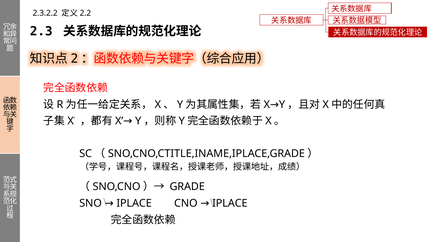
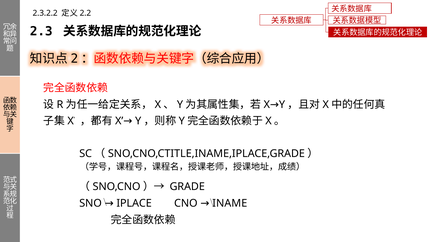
CNO IPLACE: IPLACE -> INAME
